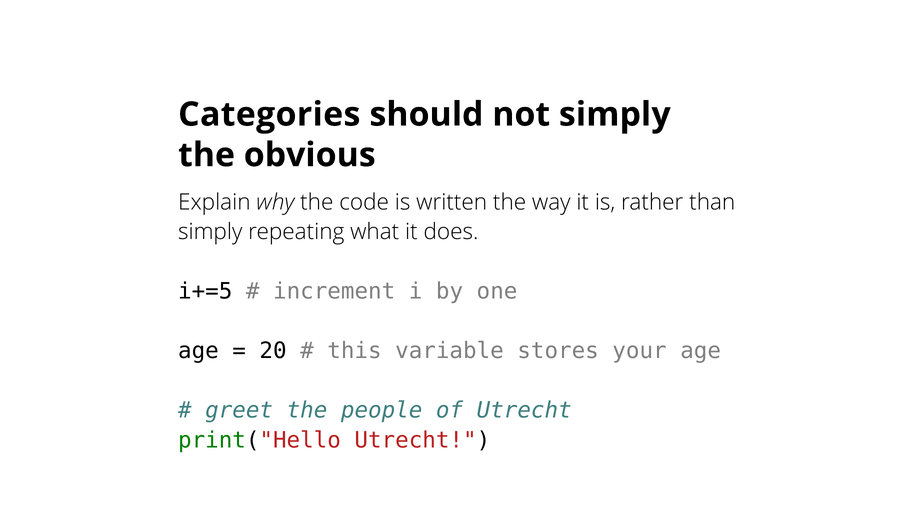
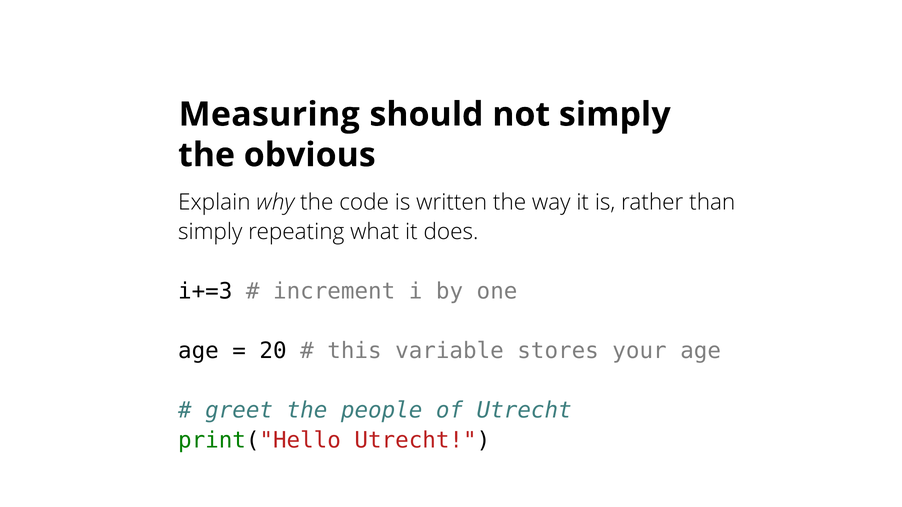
Categories: Categories -> Measuring
i+=5: i+=5 -> i+=3
